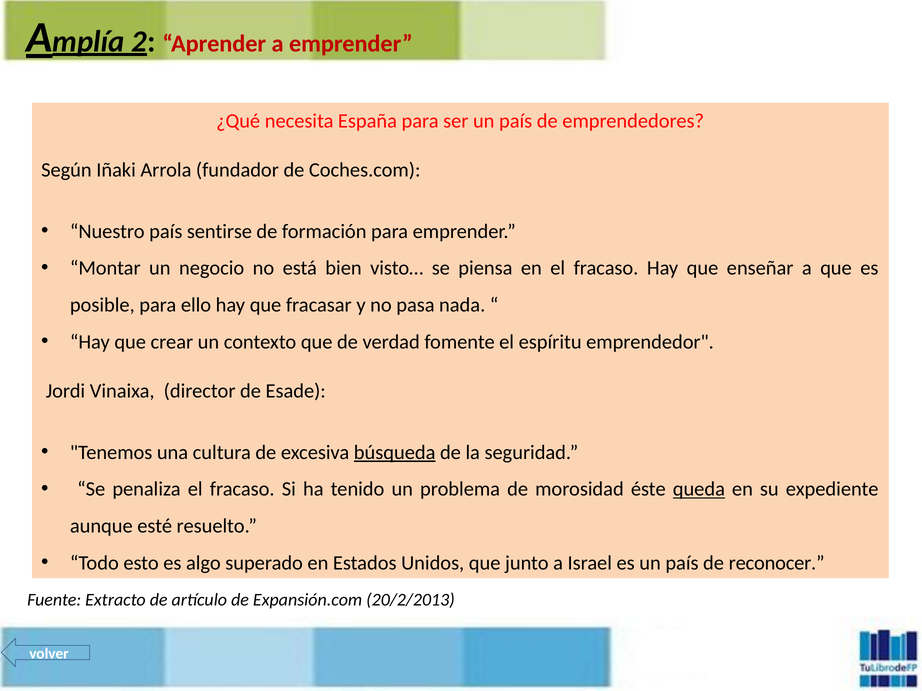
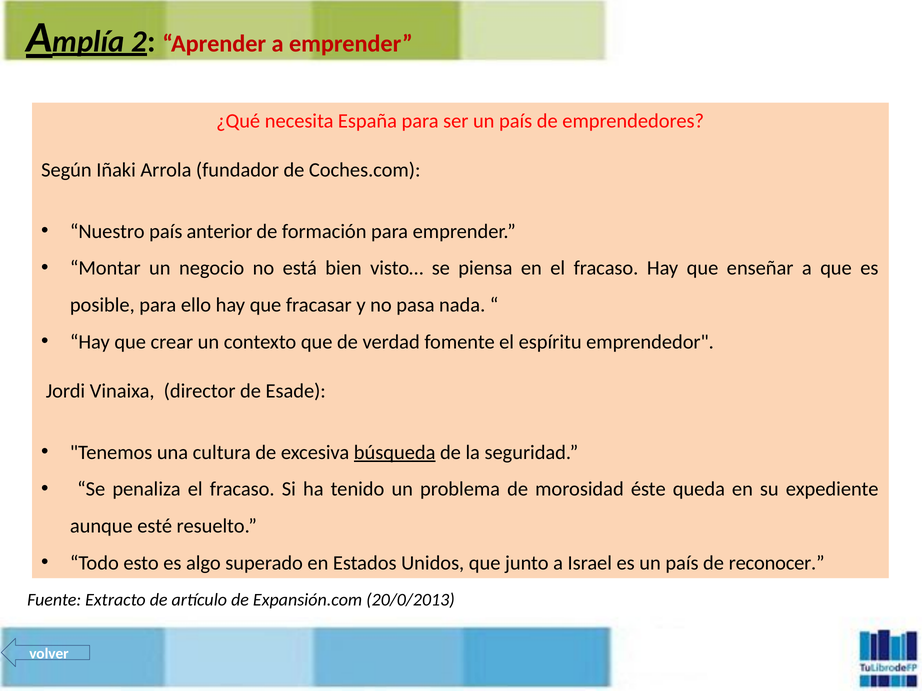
sentirse: sentirse -> anterior
queda underline: present -> none
20/2/2013: 20/2/2013 -> 20/0/2013
